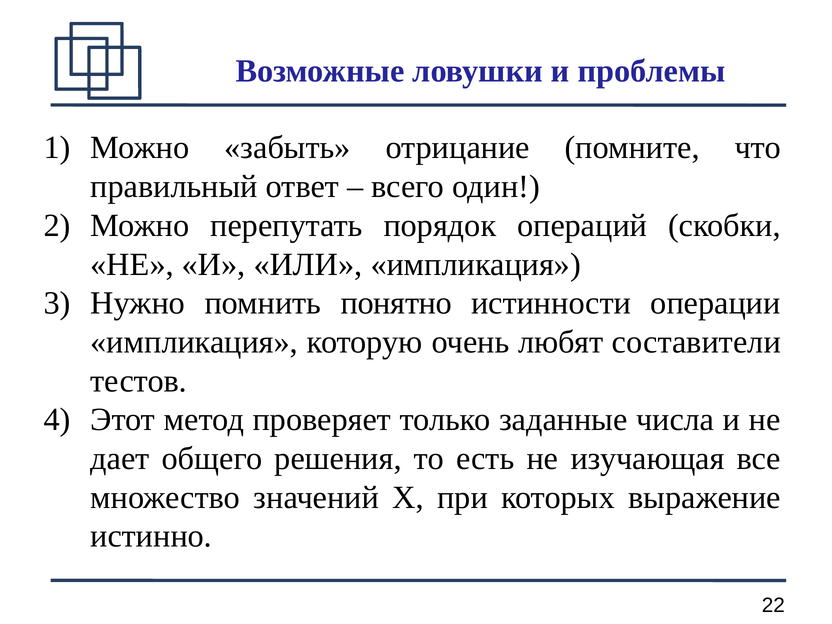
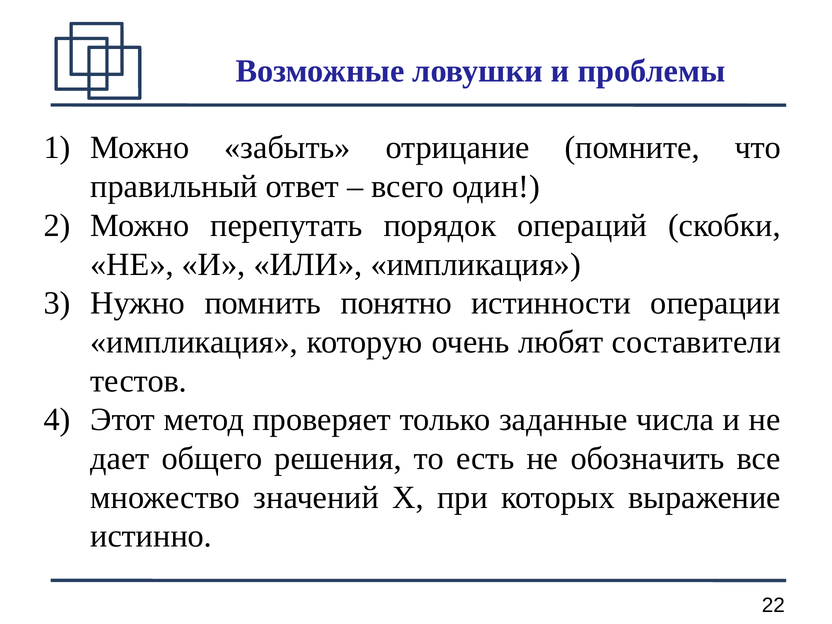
изучающая: изучающая -> обозначить
